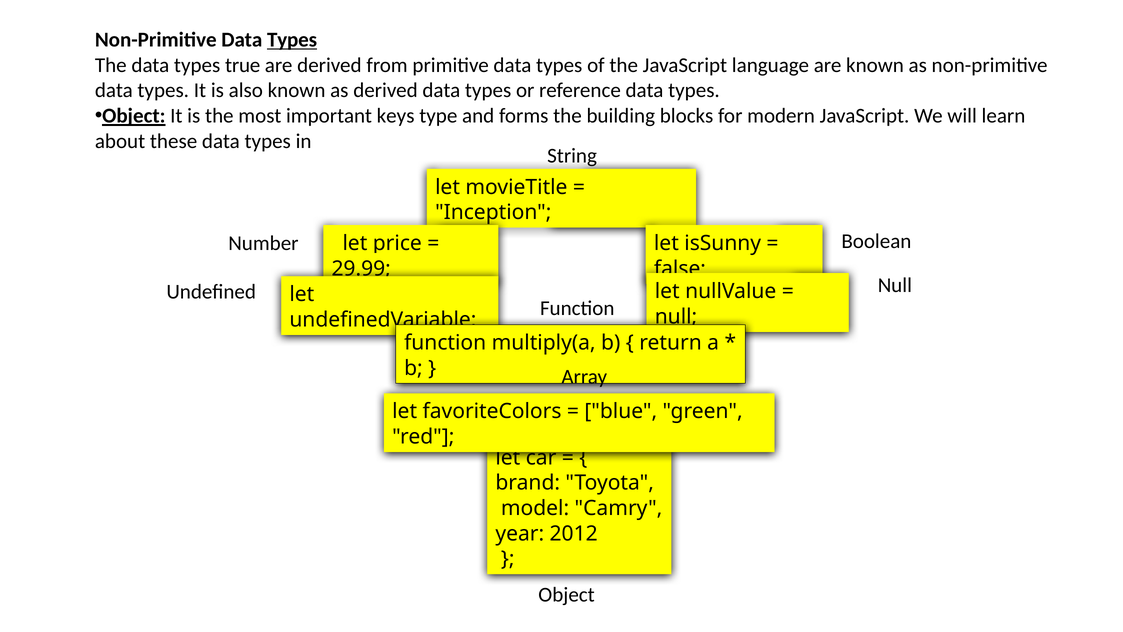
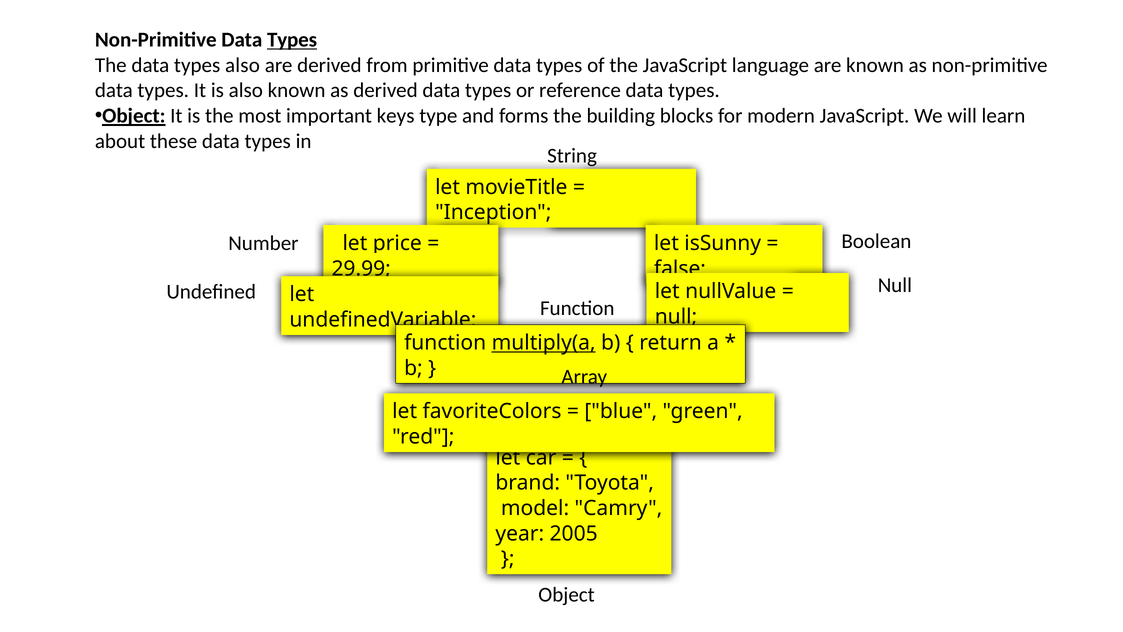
types true: true -> also
multiply(a underline: none -> present
2012: 2012 -> 2005
